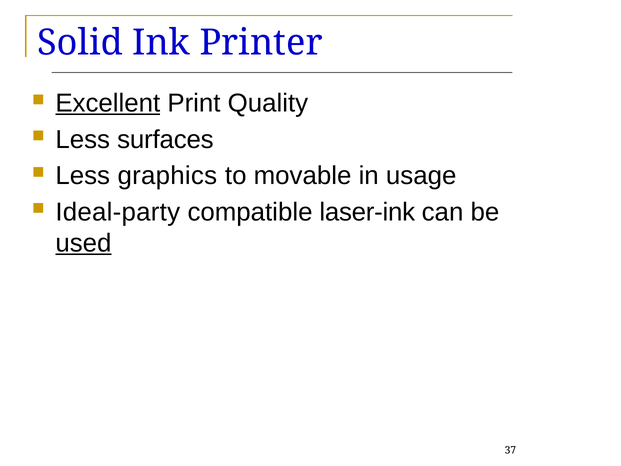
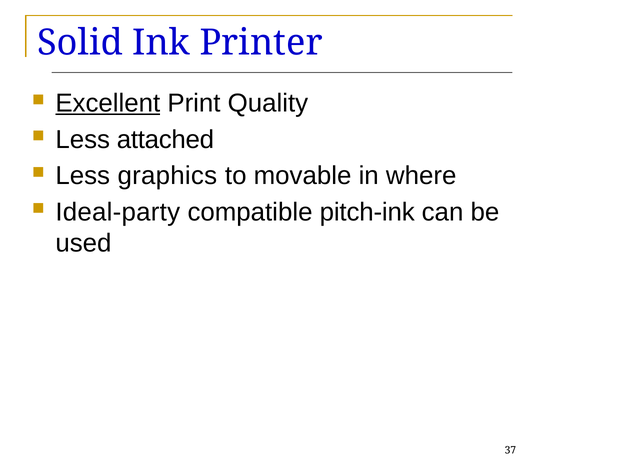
surfaces: surfaces -> attached
usage: usage -> where
laser-ink: laser-ink -> pitch-ink
used underline: present -> none
